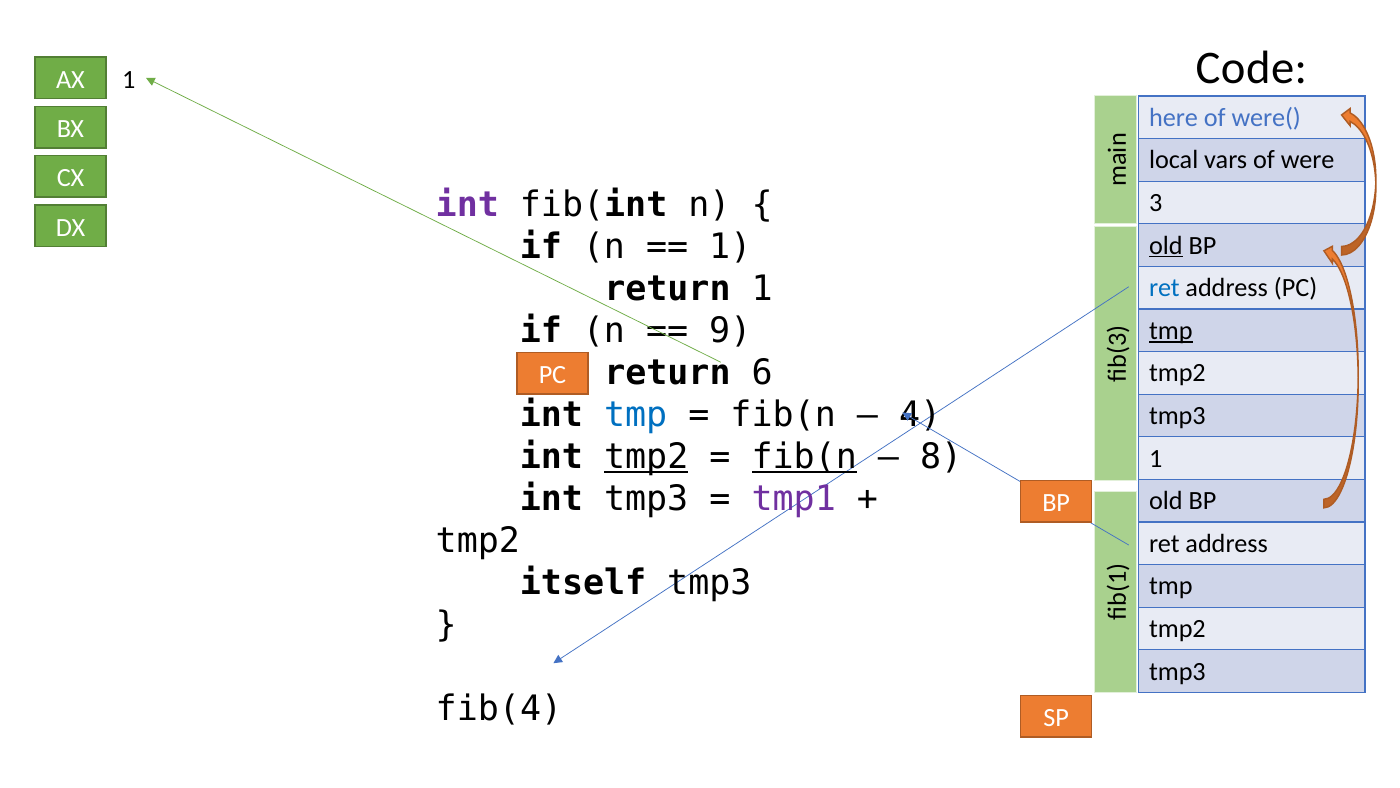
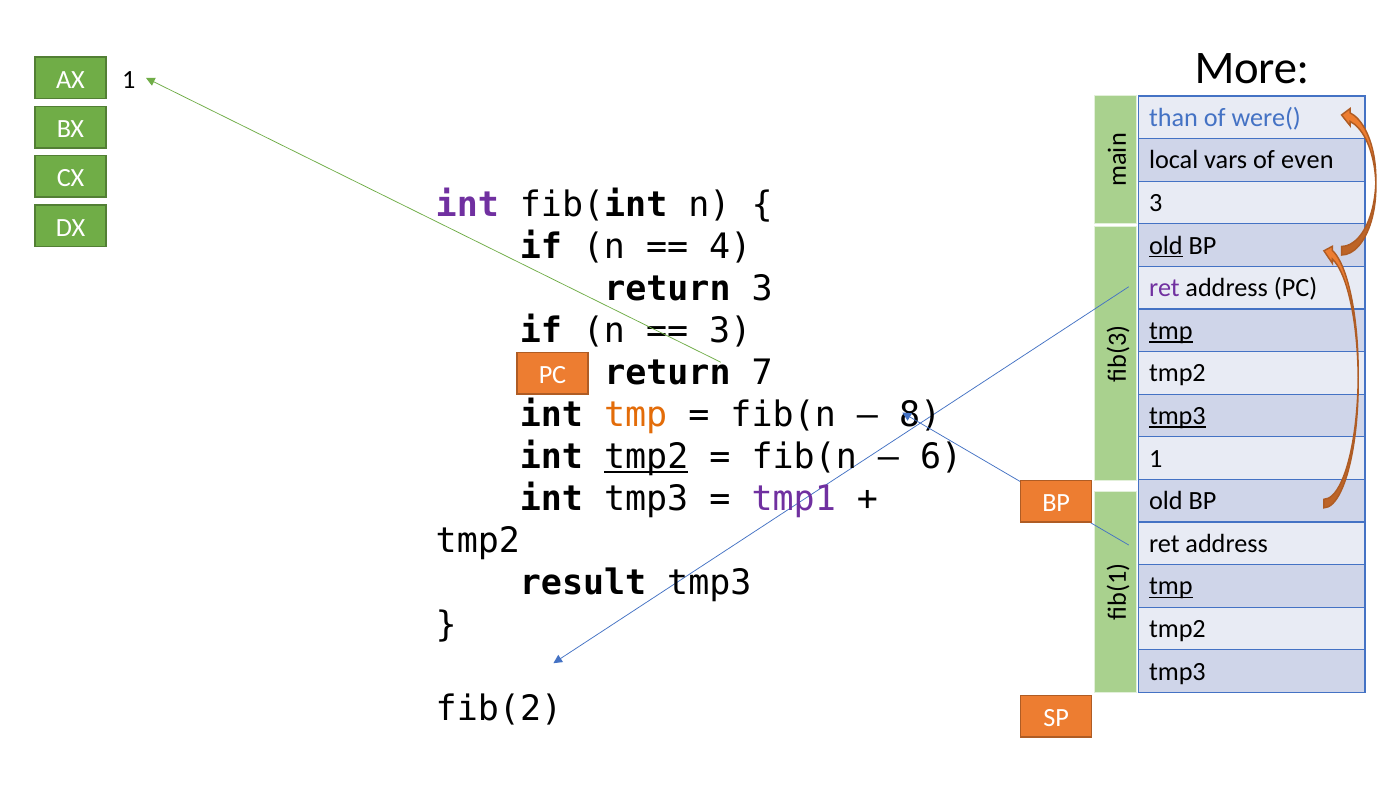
Code: Code -> More
here: here -> than
were: were -> even
1 at (730, 247): 1 -> 4
return 1: 1 -> 3
ret at (1164, 288) colour: blue -> purple
9 at (730, 331): 9 -> 3
6: 6 -> 7
tmp at (636, 415) colour: blue -> orange
4: 4 -> 8
tmp3 at (1177, 416) underline: none -> present
fib(n at (804, 457) underline: present -> none
8: 8 -> 6
itself: itself -> result
tmp at (1171, 586) underline: none -> present
fib(4: fib(4 -> fib(2
